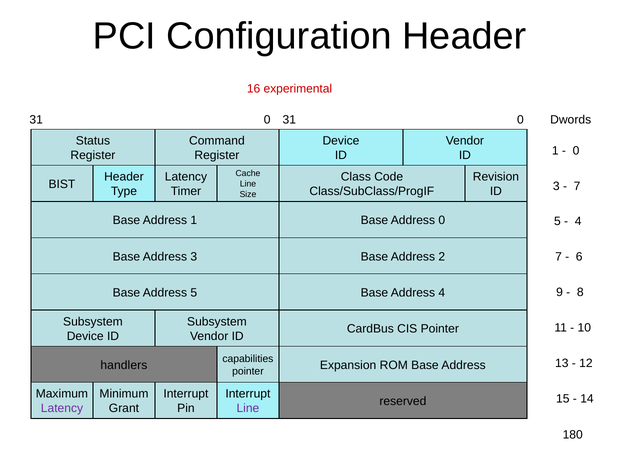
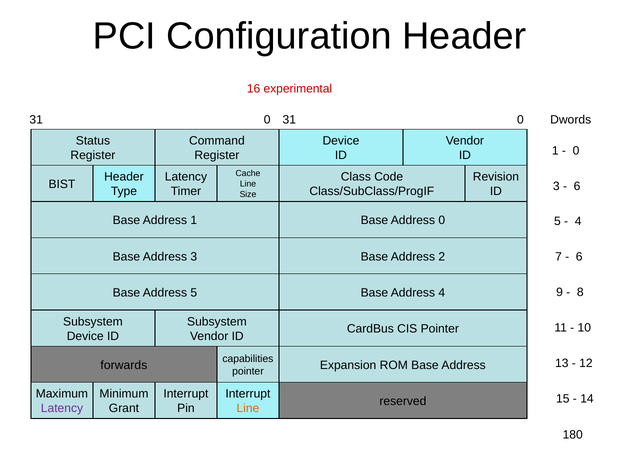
7 at (577, 186): 7 -> 6
handlers: handlers -> forwards
Line at (248, 408) colour: purple -> orange
